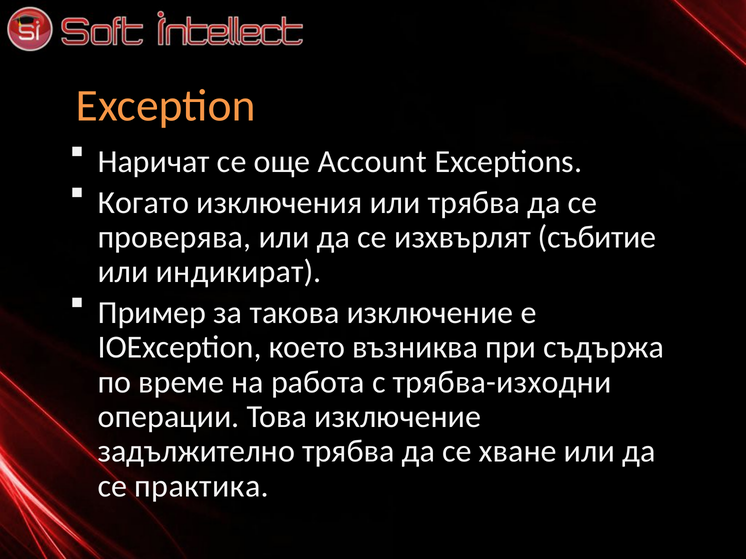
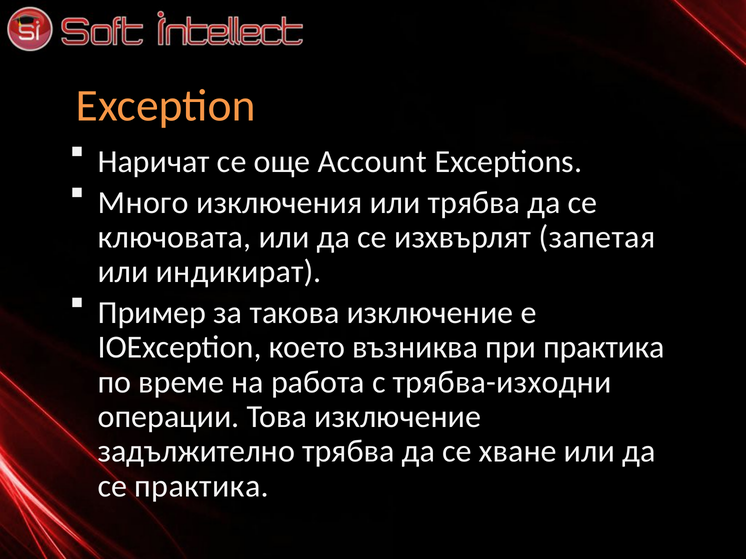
Когато: Когато -> Много
проверява: проверява -> ключовата
събитие: събитие -> запетая
при съдържа: съдържа -> практика
